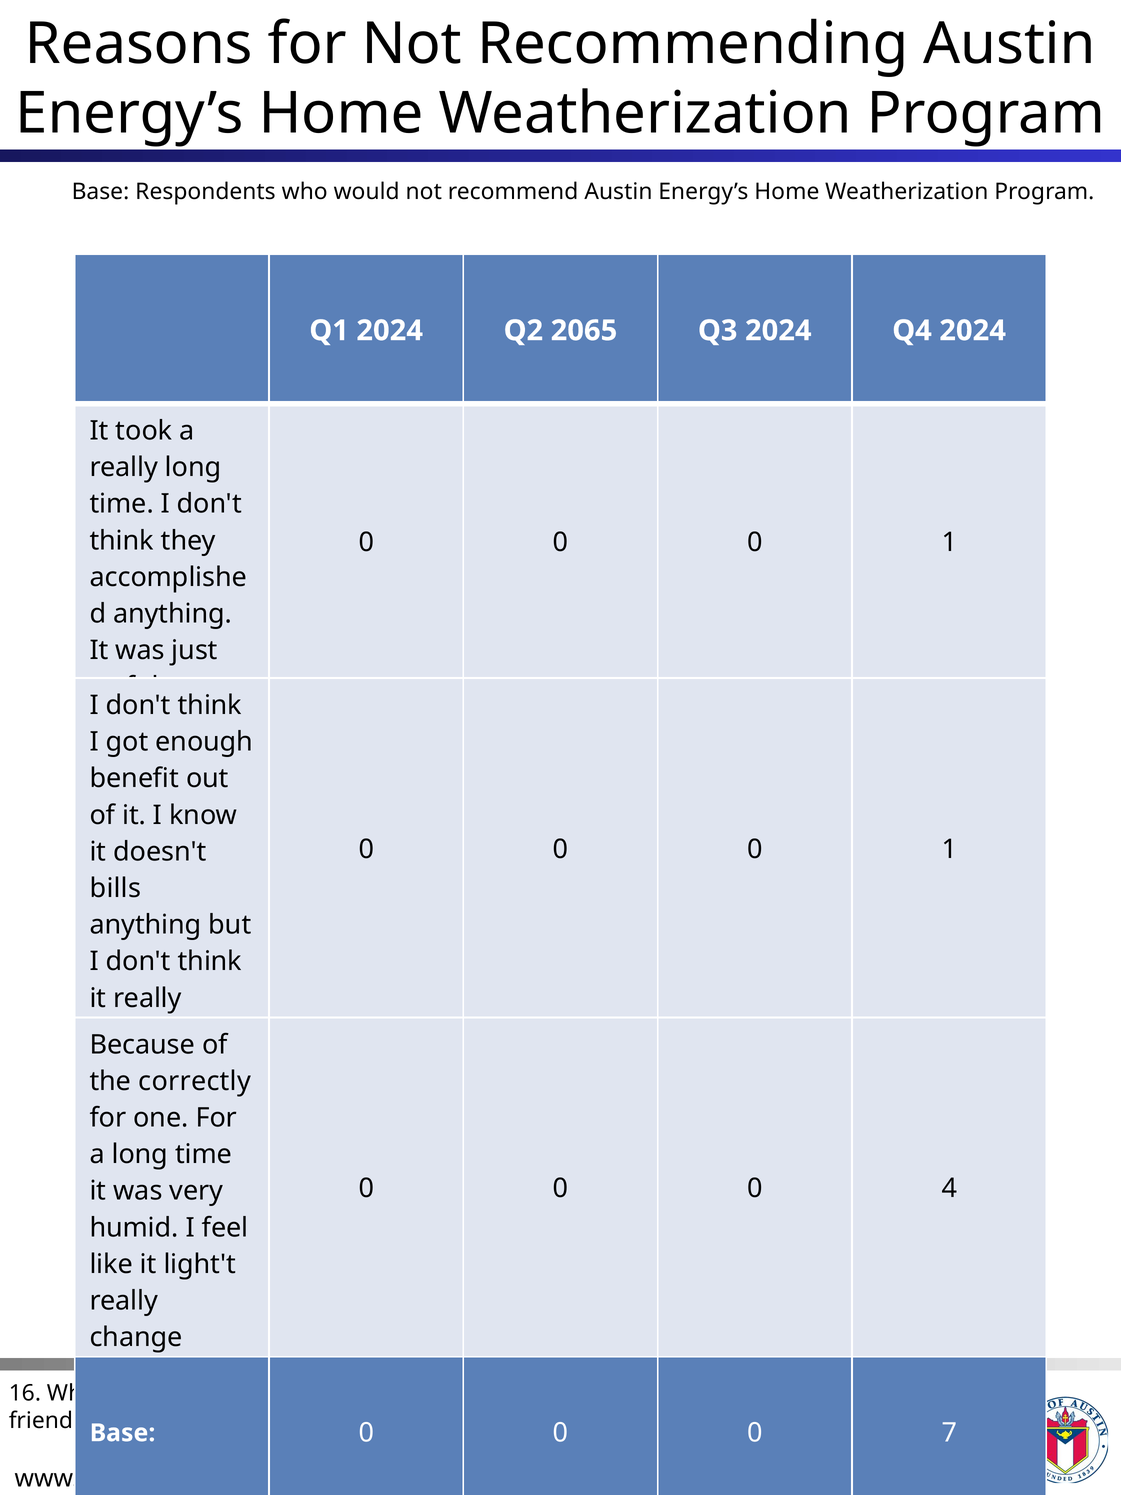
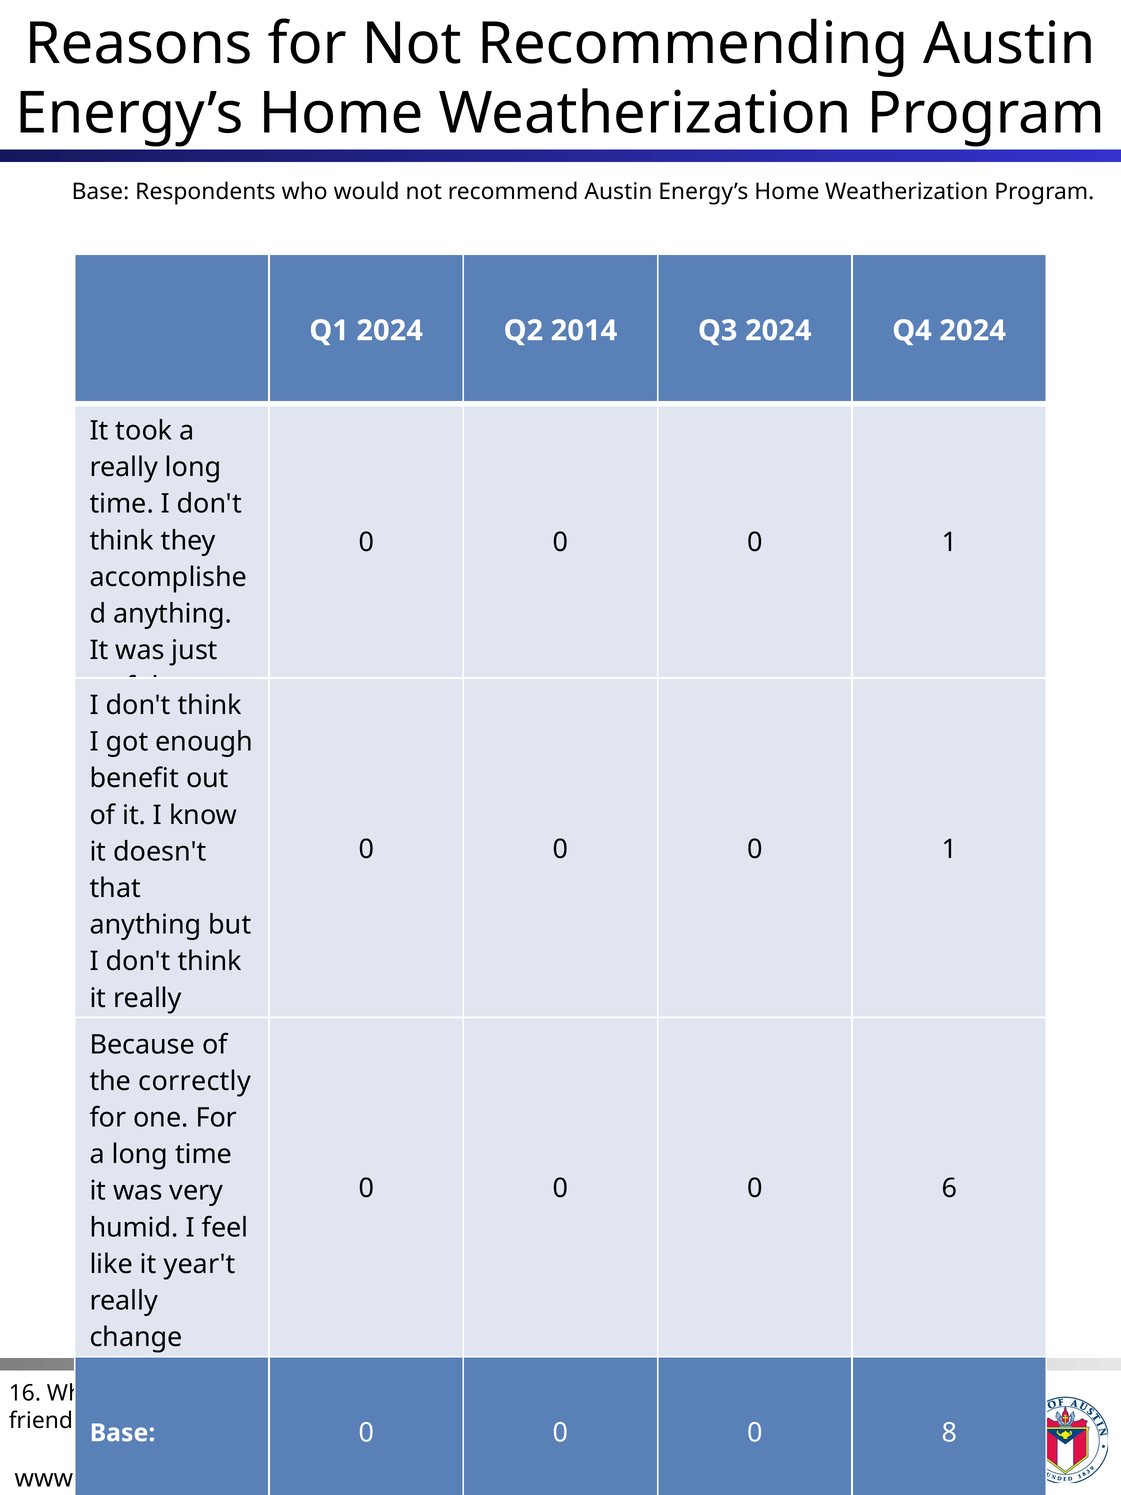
2065: 2065 -> 2014
bills: bills -> that
4: 4 -> 6
light't: light't -> year't
7: 7 -> 8
